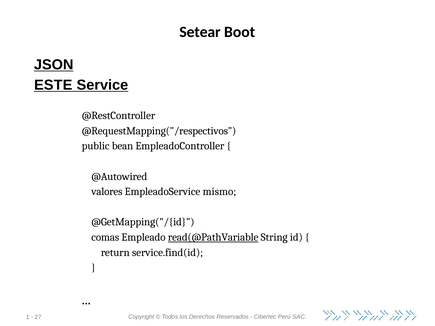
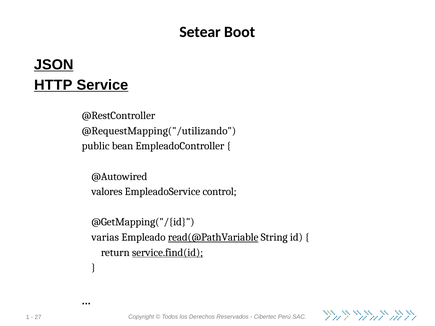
ESTE: ESTE -> HTTP
@RequestMapping("/respectivos: @RequestMapping("/respectivos -> @RequestMapping("/utilizando
mismo: mismo -> control
comas: comas -> varias
service.find(id underline: none -> present
